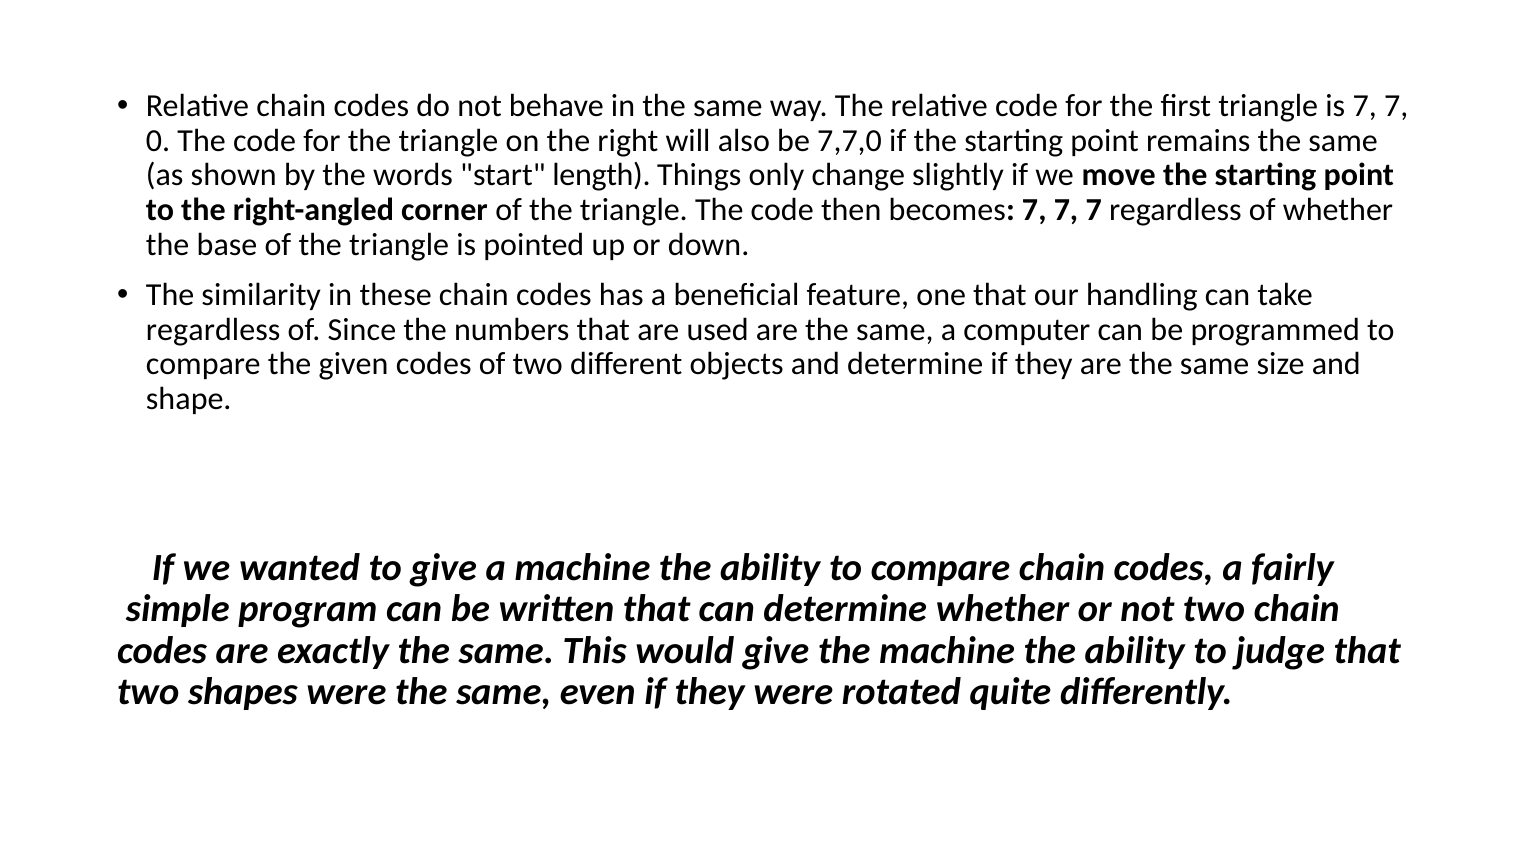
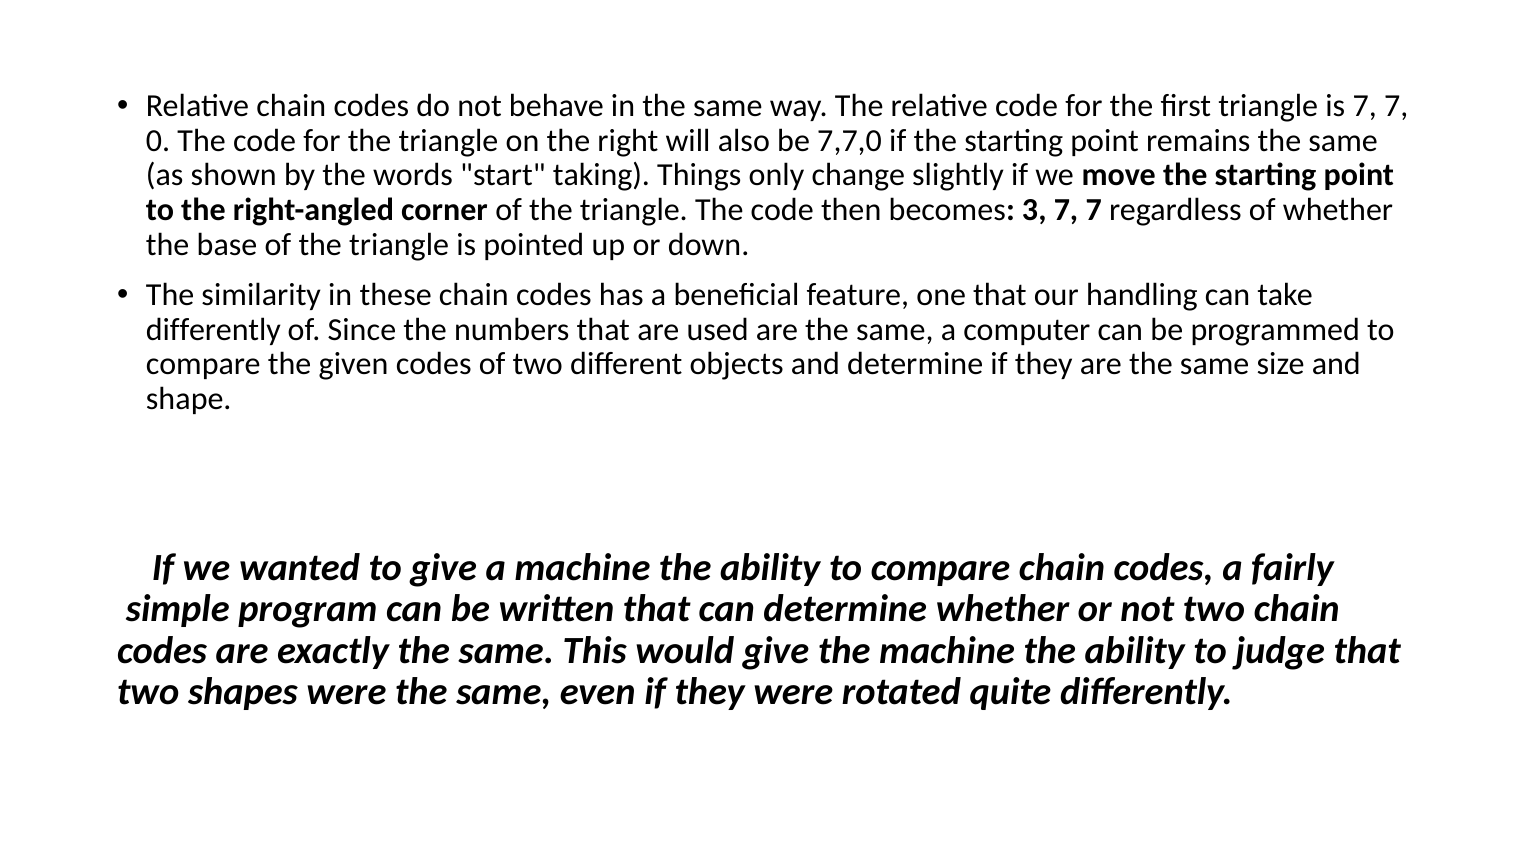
length: length -> taking
becomes 7: 7 -> 3
regardless at (213, 330): regardless -> differently
